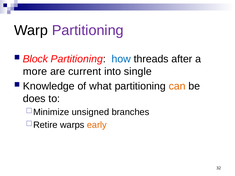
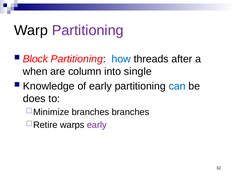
more: more -> when
current: current -> column
of what: what -> early
can colour: orange -> blue
unsigned at (90, 112): unsigned -> branches
early at (97, 125) colour: orange -> purple
